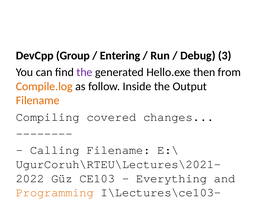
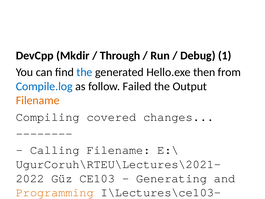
Group: Group -> Mkdir
Entering: Entering -> Through
3: 3 -> 1
the at (84, 72) colour: purple -> blue
Compile.log colour: orange -> blue
Inside: Inside -> Failed
Everything: Everything -> Generating
